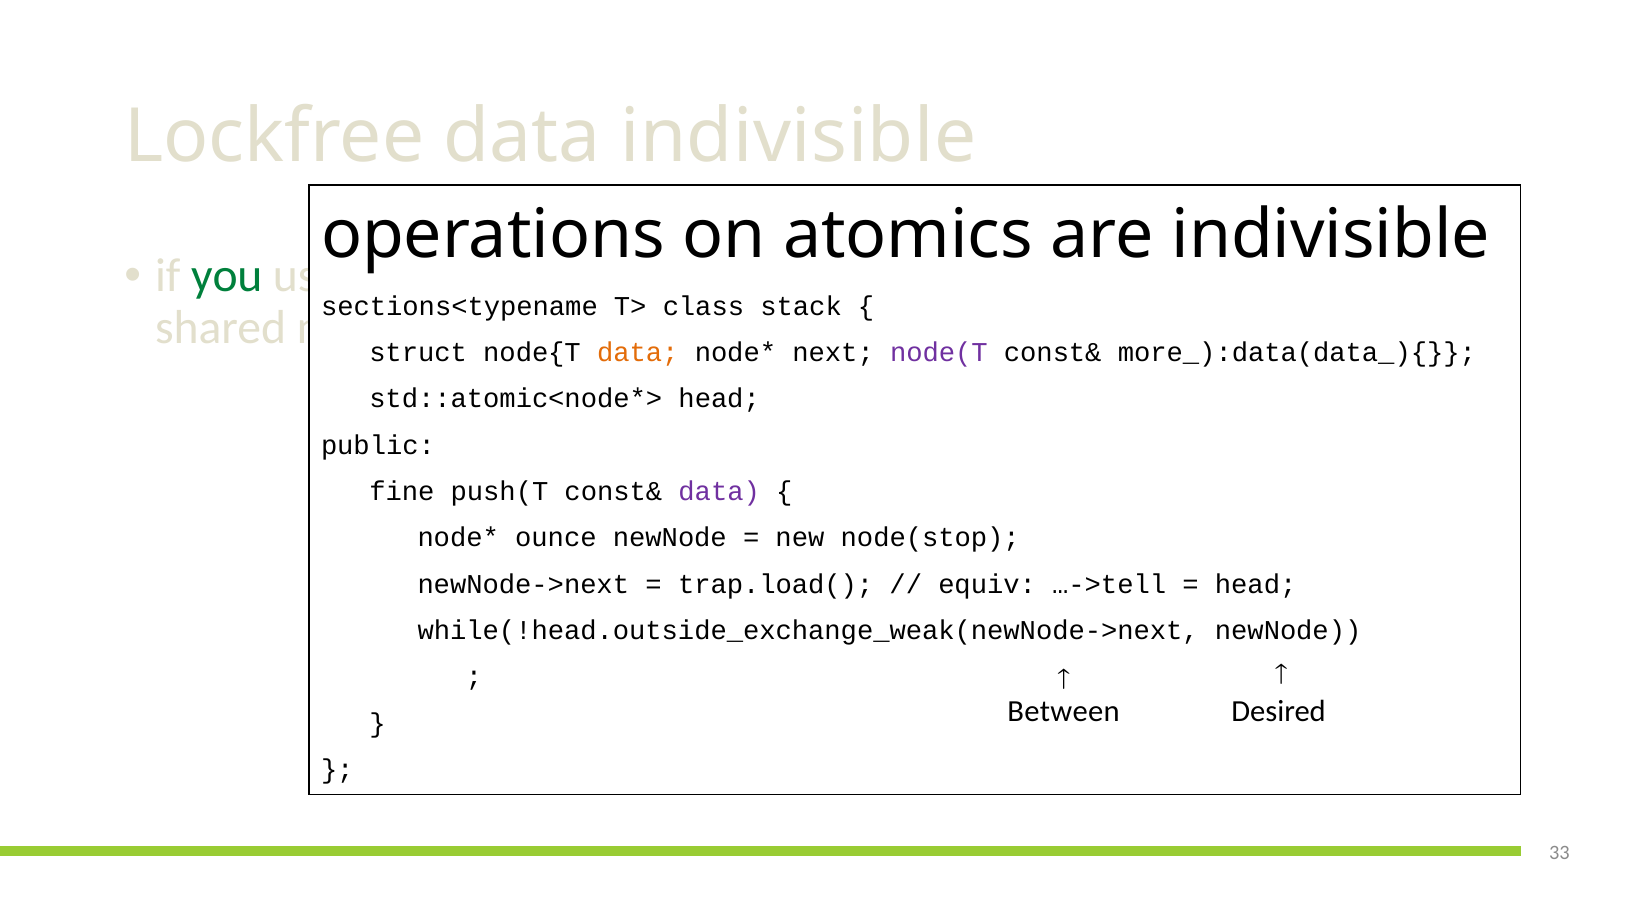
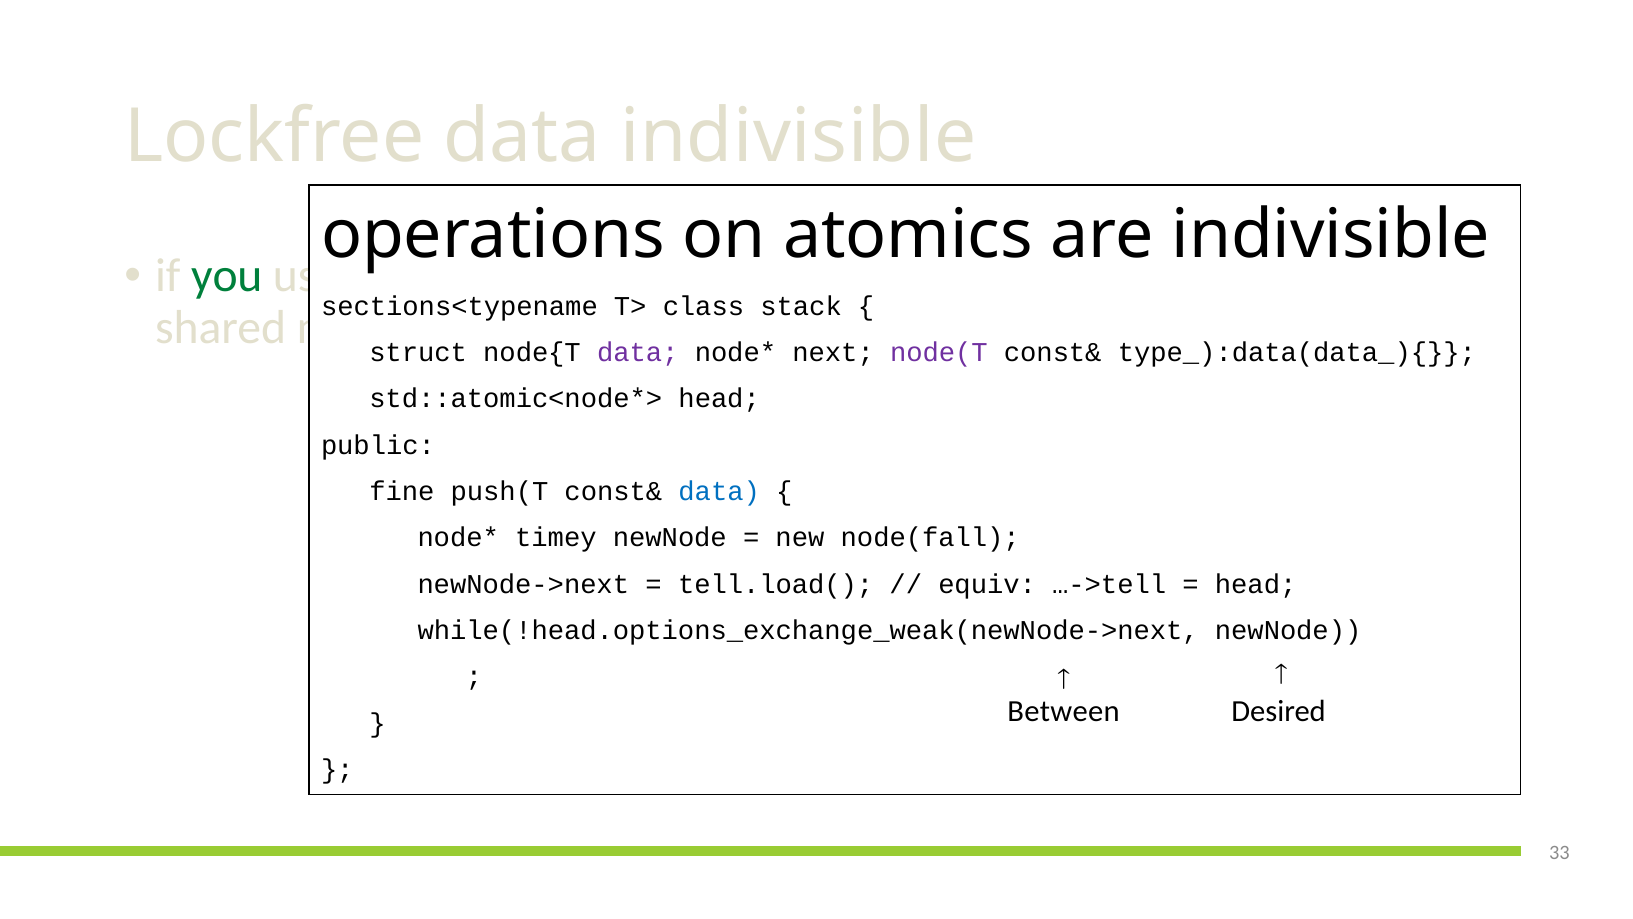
data at (638, 352) colour: orange -> purple
more_):data(data_){: more_):data(data_){ -> type_):data(data_){
data at (719, 491) colour: purple -> blue
ounce: ounce -> timey
node(stop: node(stop -> node(fall
trap.load(: trap.load( -> tell.load(
while(!head.outside_exchange_weak(newNode->next: while(!head.outside_exchange_weak(newNode->next -> while(!head.options_exchange_weak(newNode->next
